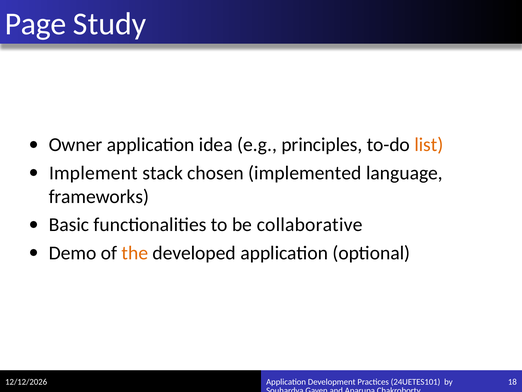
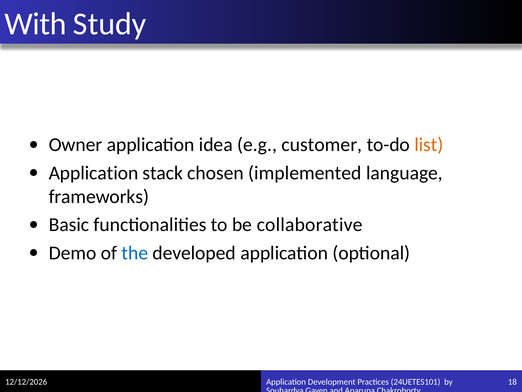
Page: Page -> With
principles: principles -> customer
Implement at (93, 173): Implement -> Application
the colour: orange -> blue
